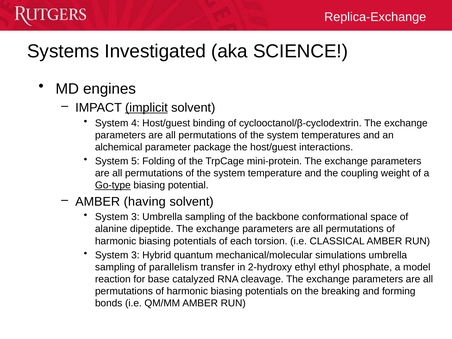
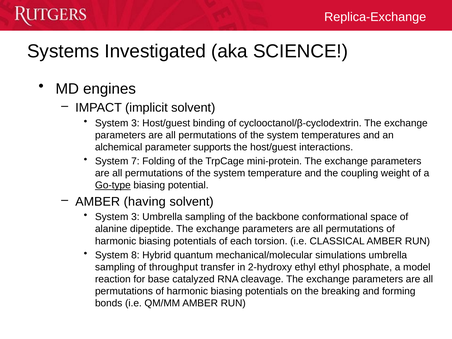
implicit underline: present -> none
4 at (135, 123): 4 -> 3
package: package -> supports
5: 5 -> 7
3 at (135, 255): 3 -> 8
parallelism: parallelism -> throughput
